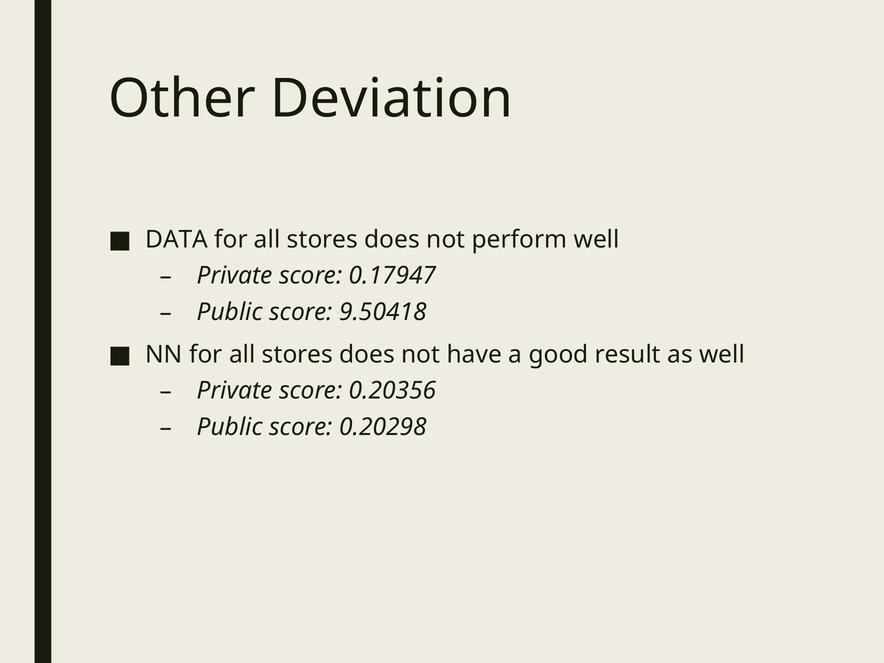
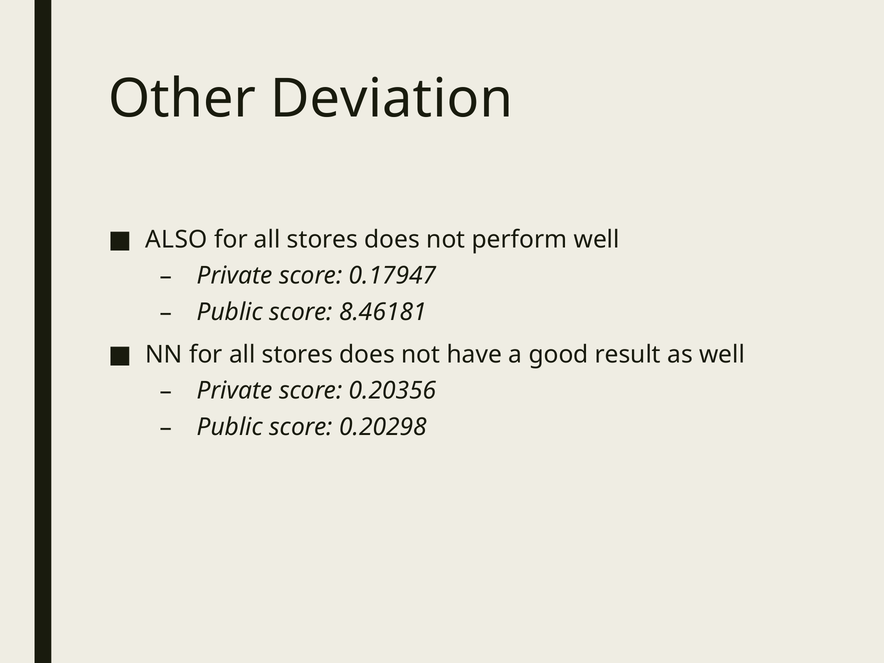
DATA: DATA -> ALSO
9.50418: 9.50418 -> 8.46181
